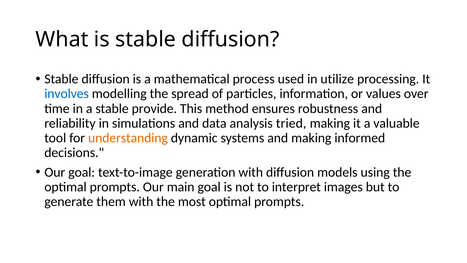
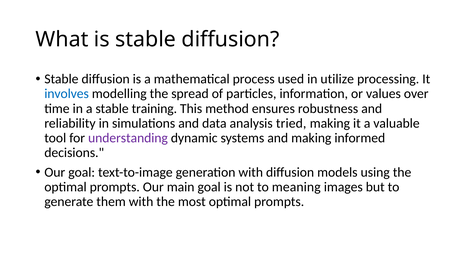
provide: provide -> training
understanding colour: orange -> purple
interpret: interpret -> meaning
